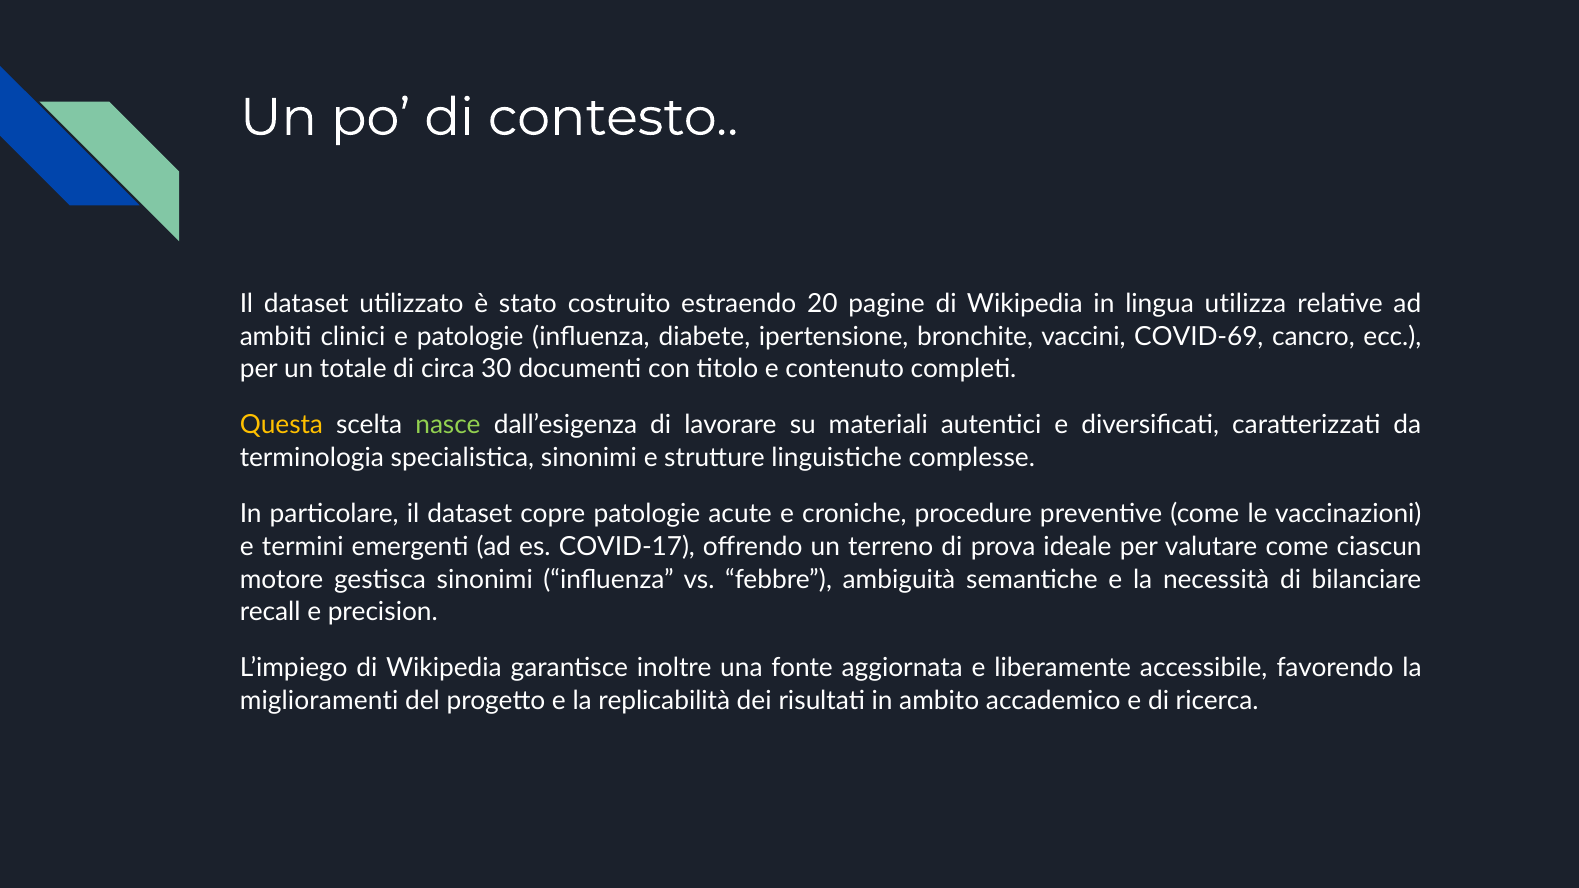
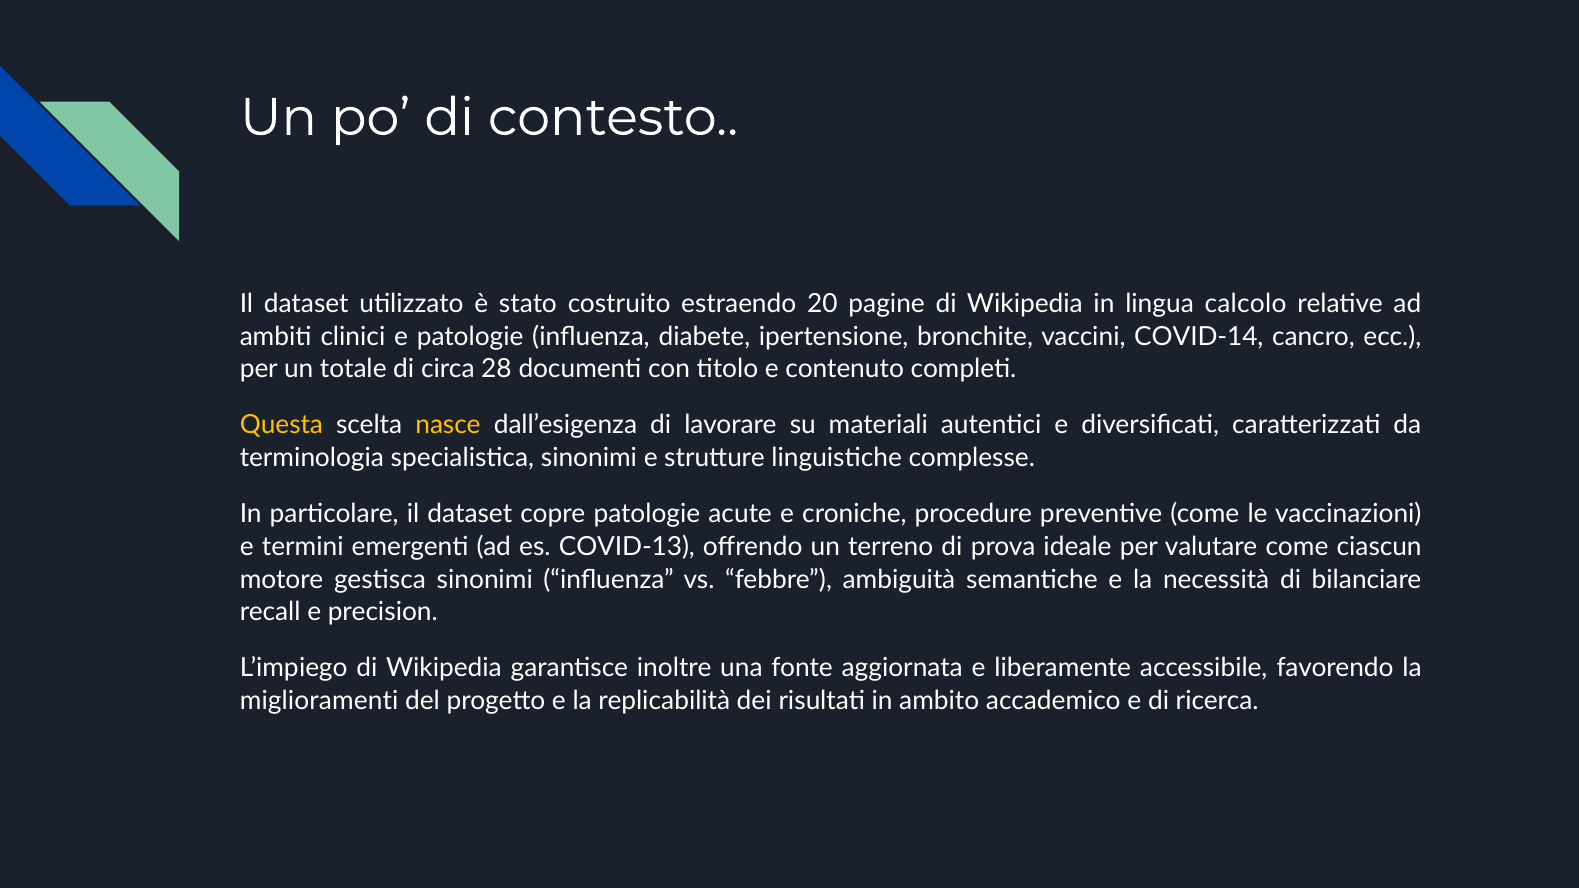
utilizza: utilizza -> calcolo
COVID-69: COVID-69 -> COVID-14
30: 30 -> 28
nasce colour: light green -> yellow
COVID-17: COVID-17 -> COVID-13
